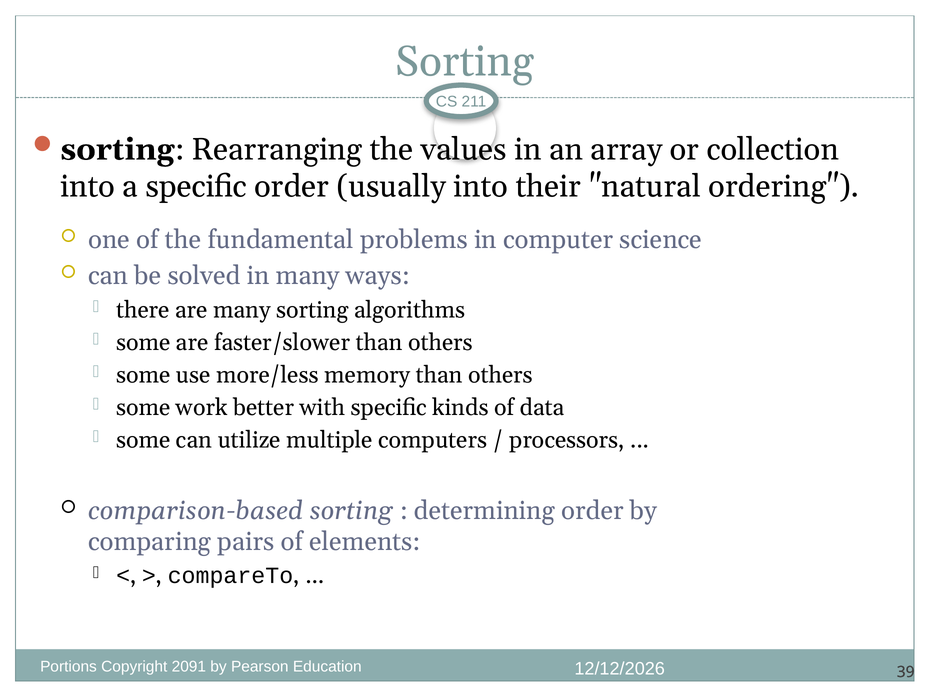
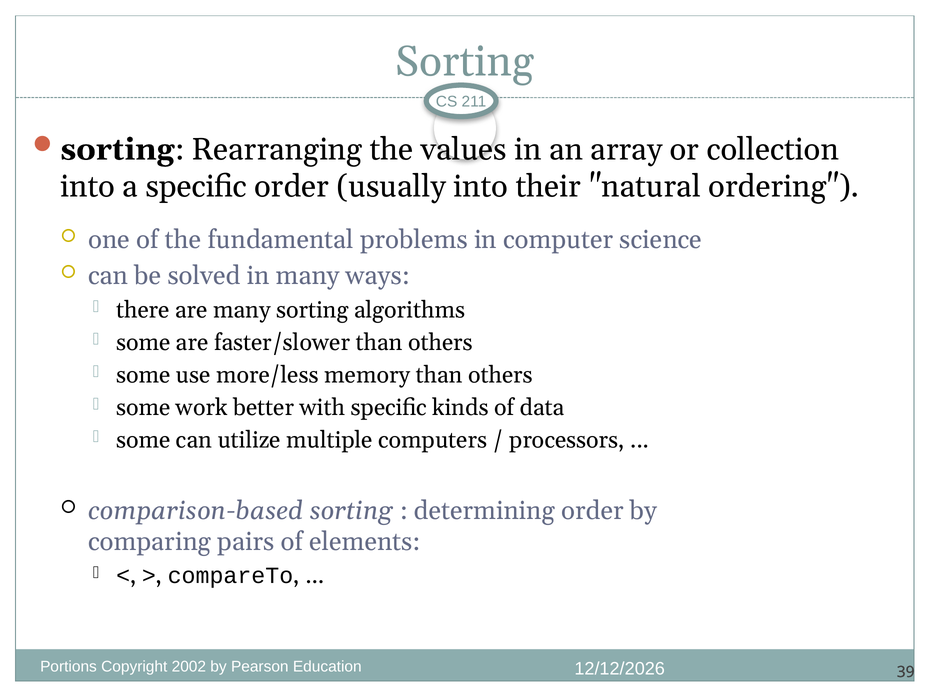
2091: 2091 -> 2002
